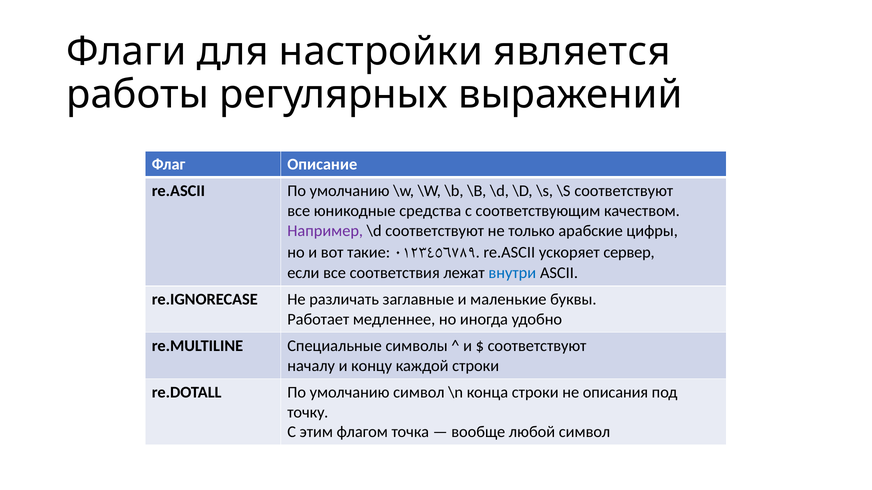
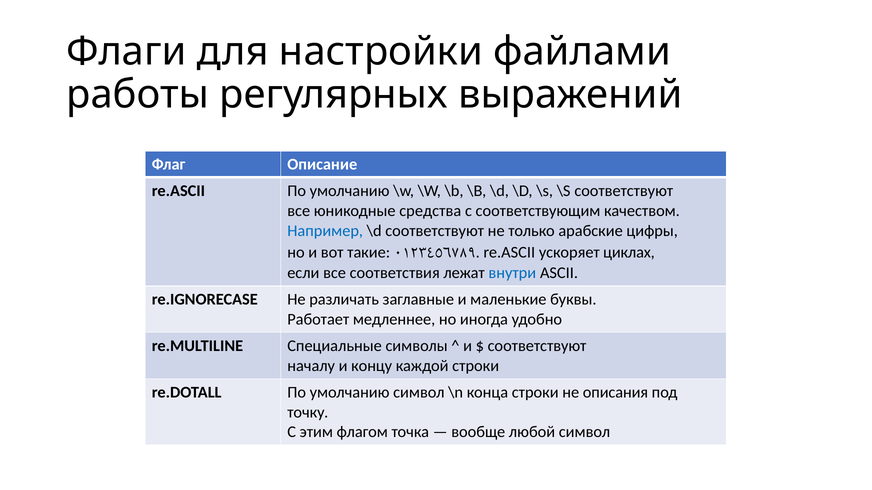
является: является -> файлами
Например colour: purple -> blue
сервер: сервер -> циклах
